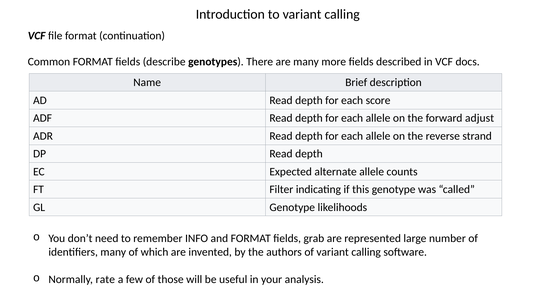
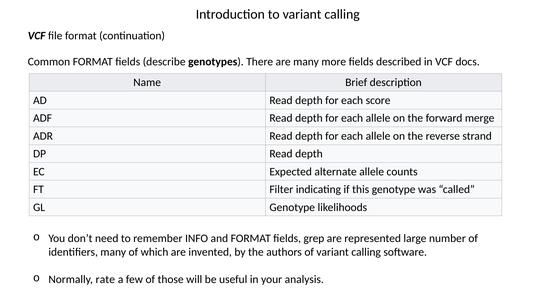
adjust: adjust -> merge
grab: grab -> grep
